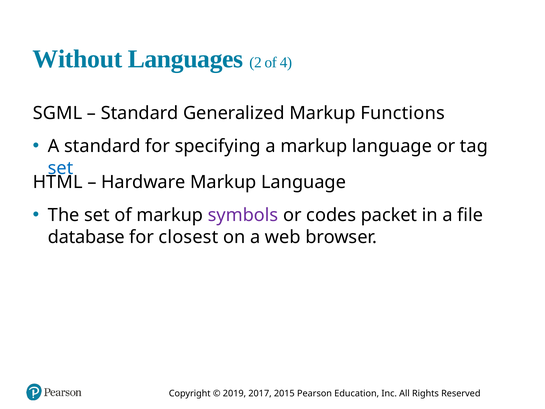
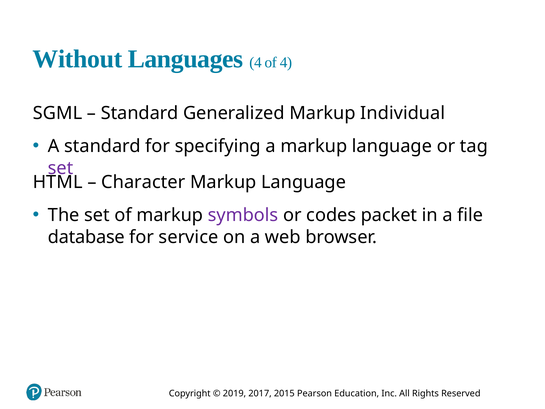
Languages 2: 2 -> 4
Functions: Functions -> Individual
set at (61, 168) colour: blue -> purple
Hardware: Hardware -> Character
closest: closest -> service
